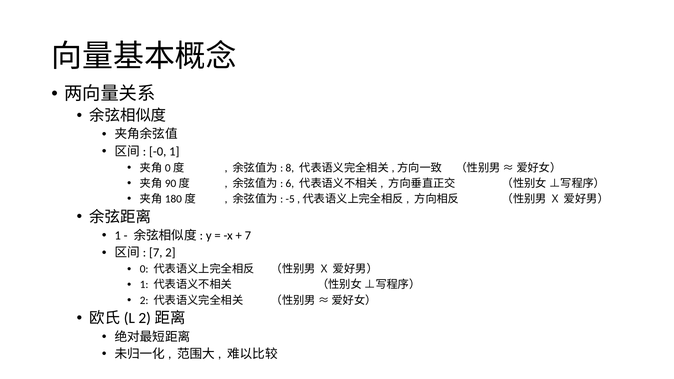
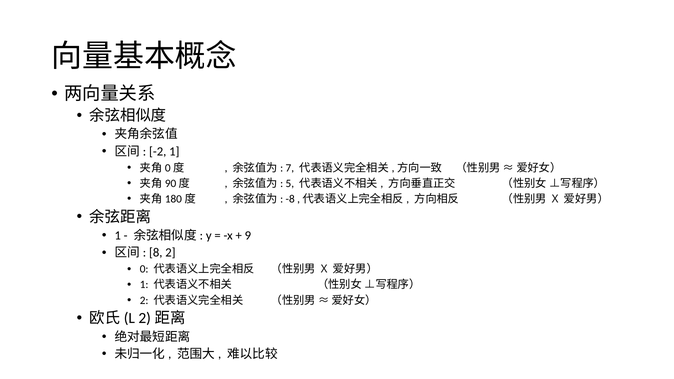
-0: -0 -> -2
8: 8 -> 7
6: 6 -> 5
-5: -5 -> -8
7 at (248, 236): 7 -> 9
7 at (156, 253): 7 -> 8
